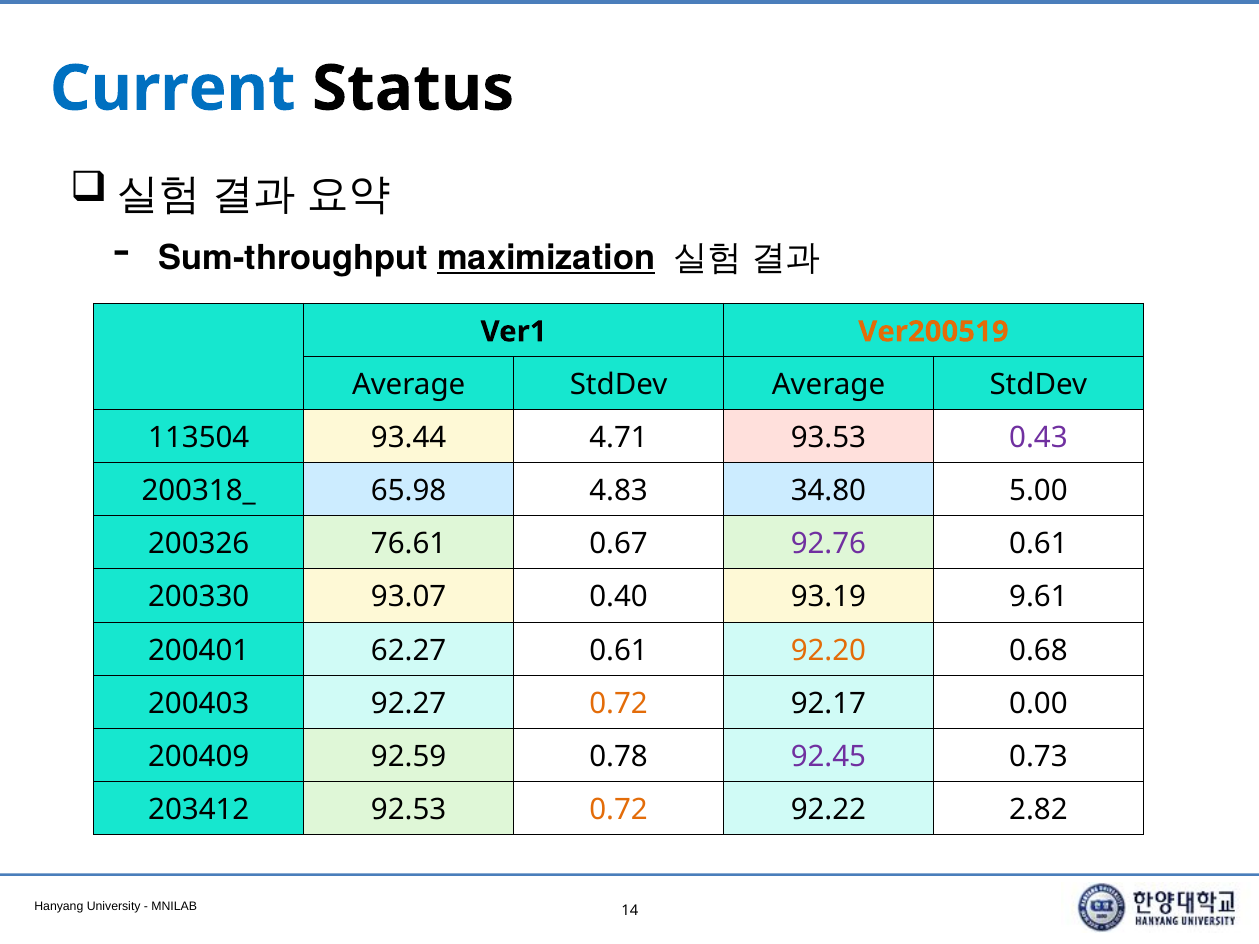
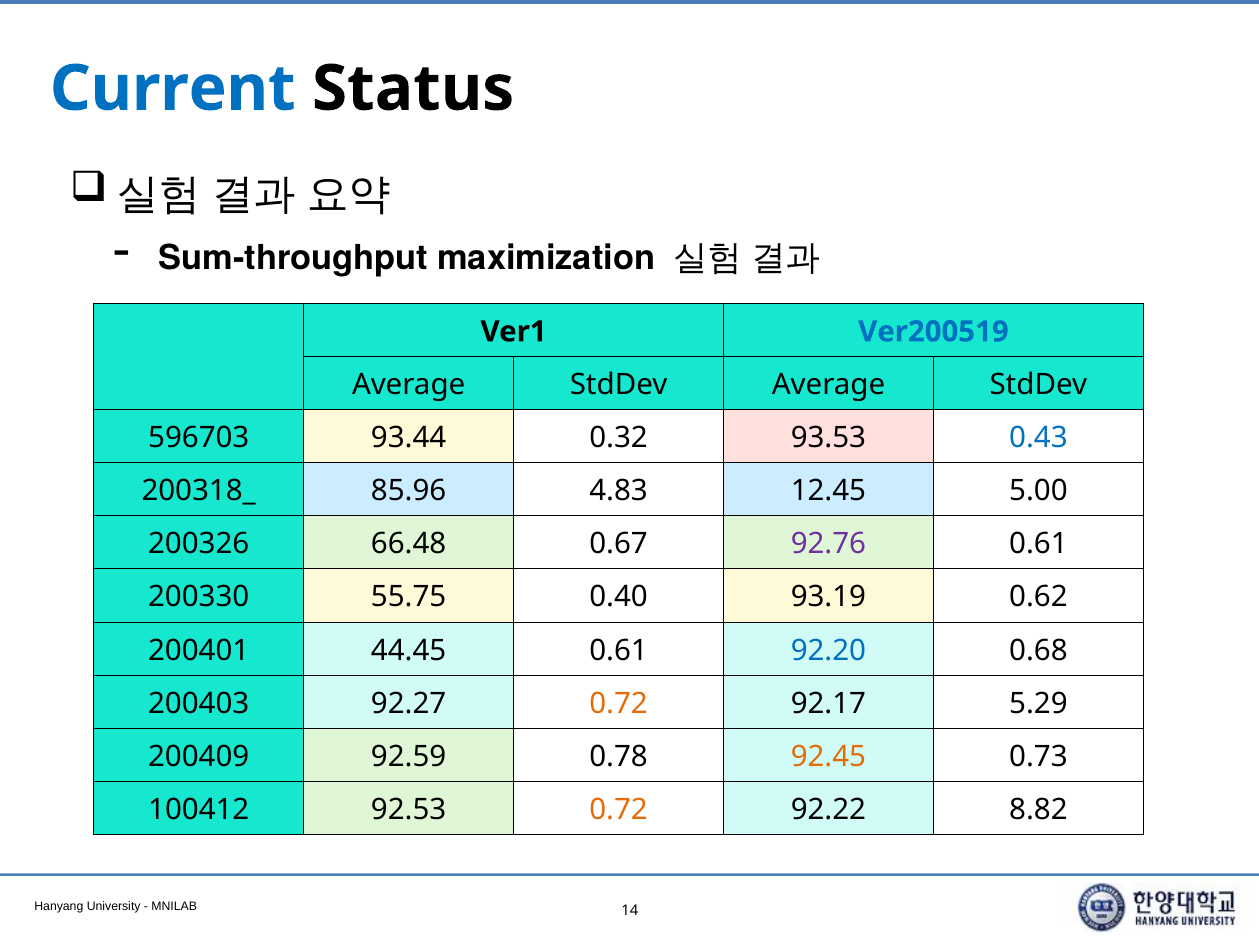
maximization underline: present -> none
Ver200519 colour: orange -> blue
113504: 113504 -> 596703
4.71: 4.71 -> 0.32
0.43 colour: purple -> blue
65.98: 65.98 -> 85.96
34.80: 34.80 -> 12.45
76.61: 76.61 -> 66.48
93.07: 93.07 -> 55.75
9.61: 9.61 -> 0.62
62.27: 62.27 -> 44.45
92.20 colour: orange -> blue
0.00: 0.00 -> 5.29
92.45 colour: purple -> orange
203412: 203412 -> 100412
2.82: 2.82 -> 8.82
